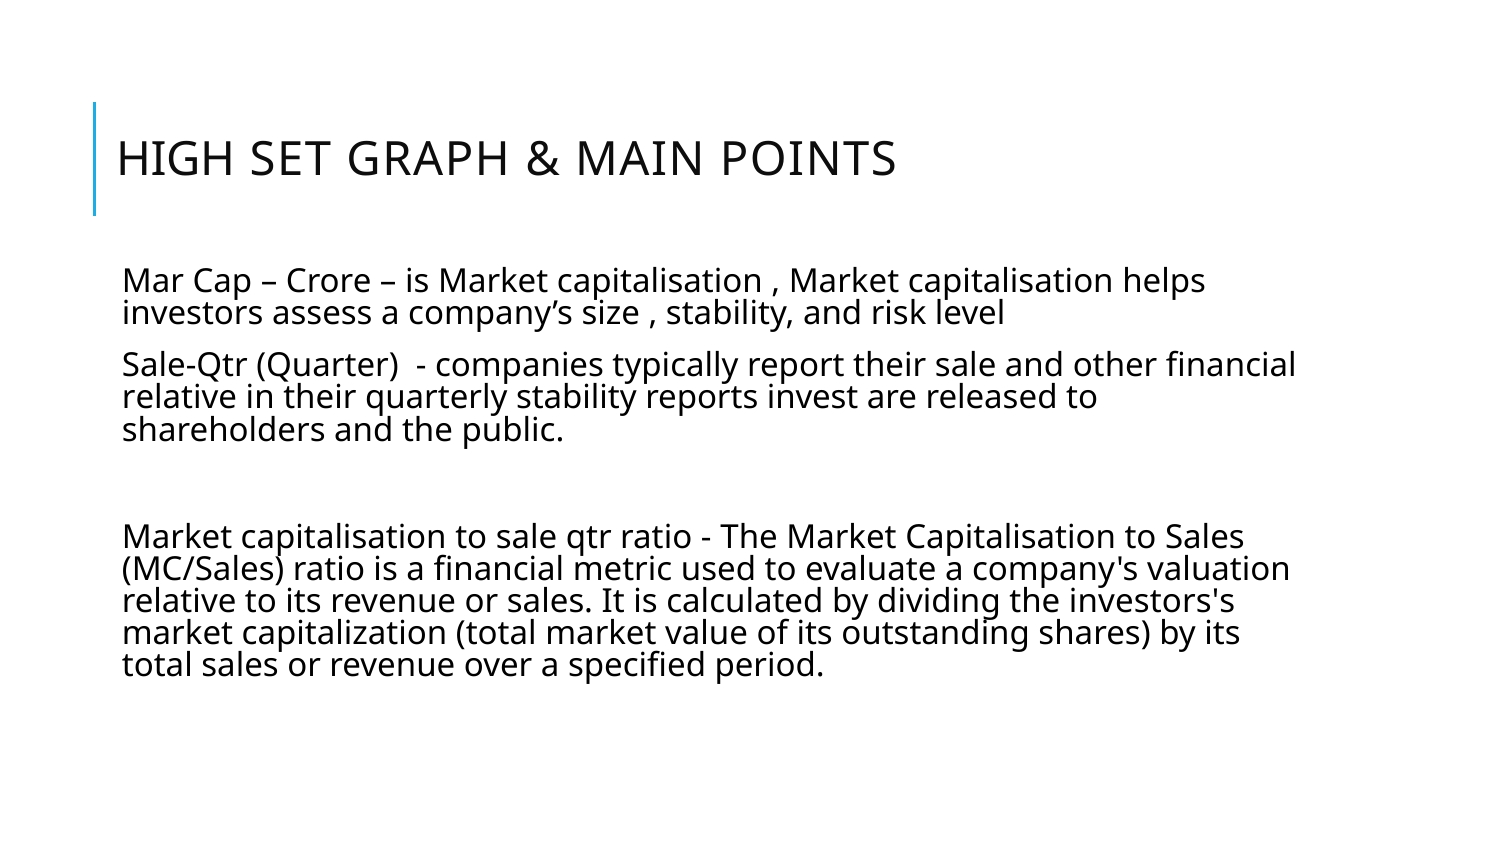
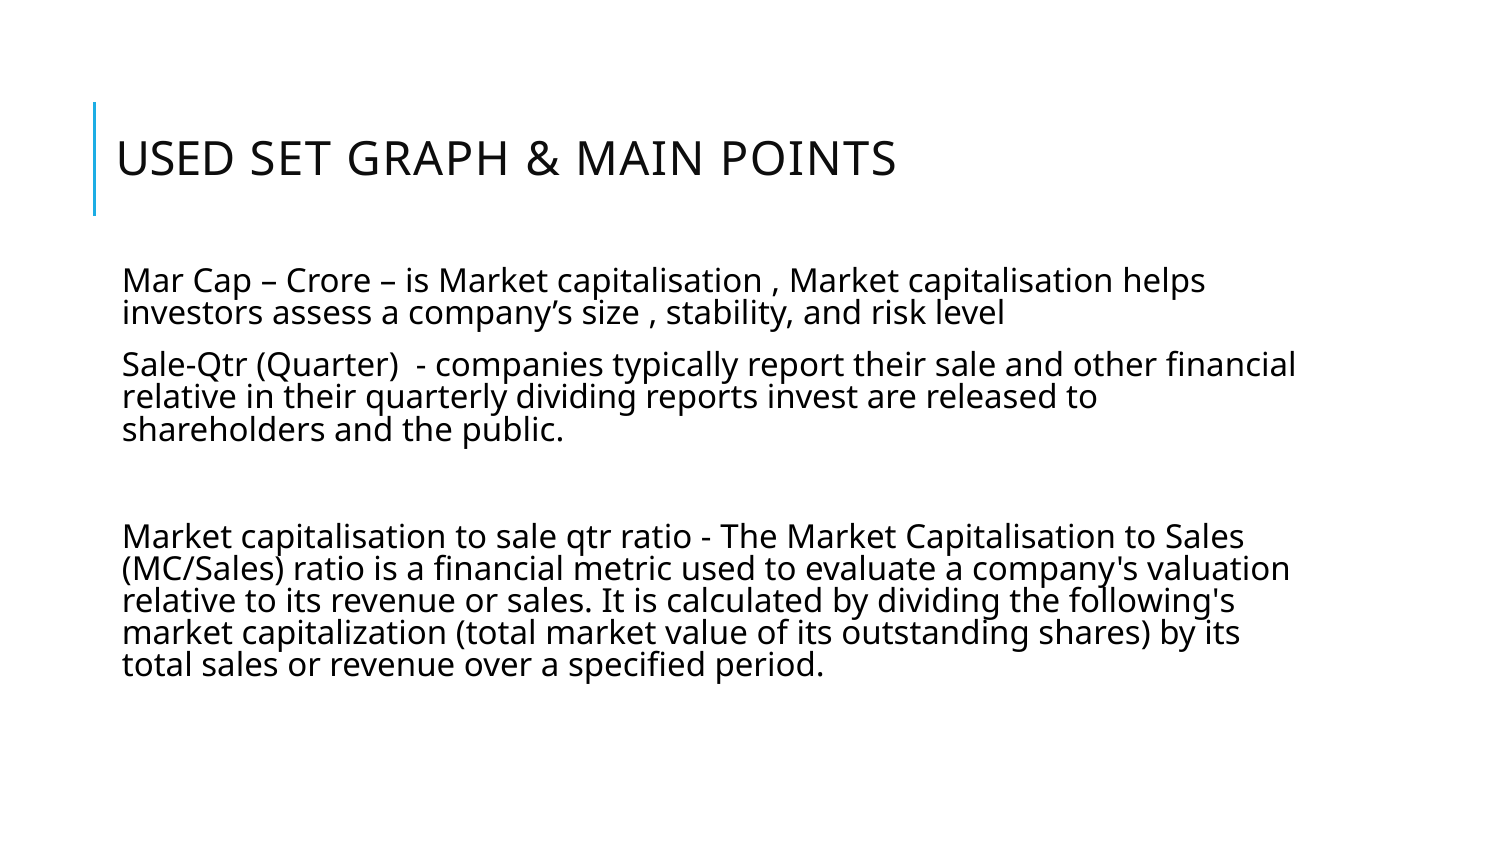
HIGH at (176, 160): HIGH -> USED
quarterly stability: stability -> dividing
investors's: investors's -> following's
